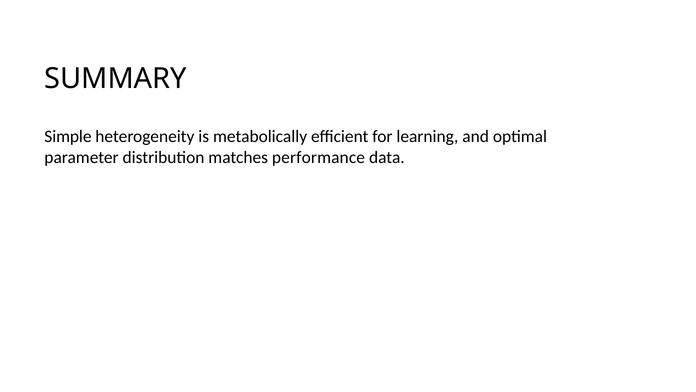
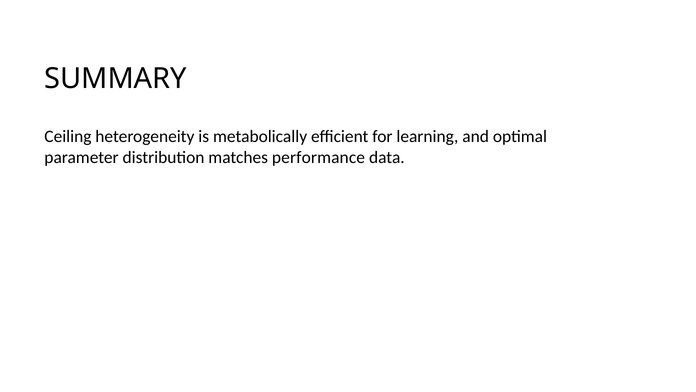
Simple: Simple -> Ceiling
